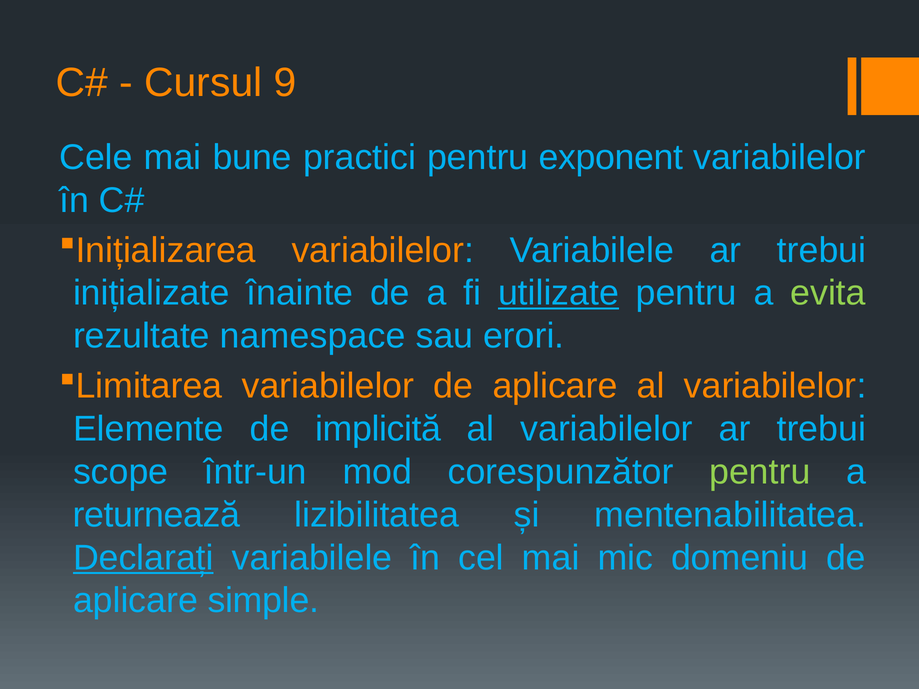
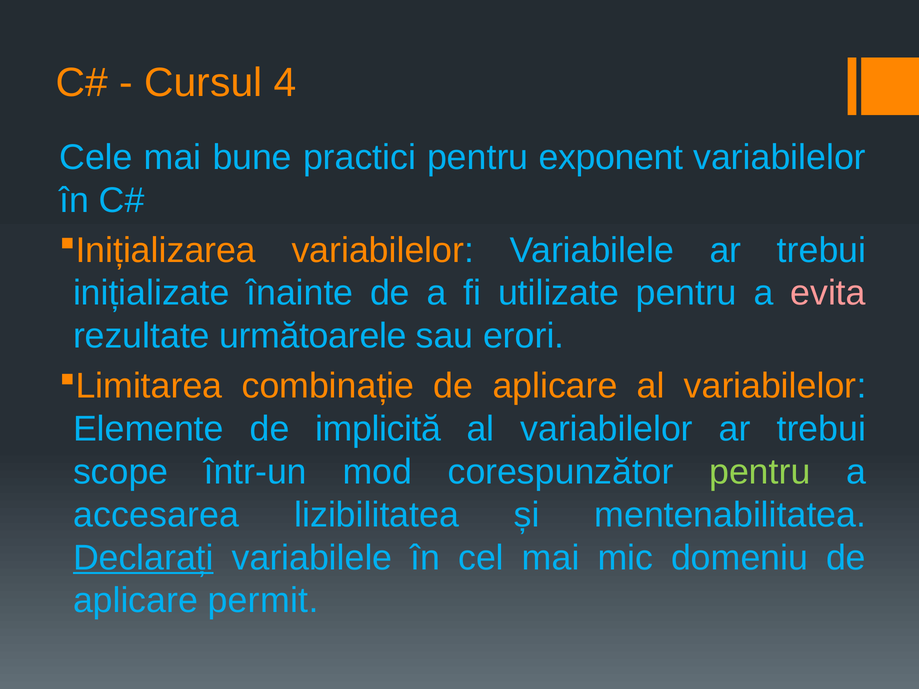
9: 9 -> 4
utilizate underline: present -> none
evita colour: light green -> pink
namespace: namespace -> următoarele
variabilelor at (328, 386): variabilelor -> combinație
returnează: returnează -> accesarea
simple: simple -> permit
